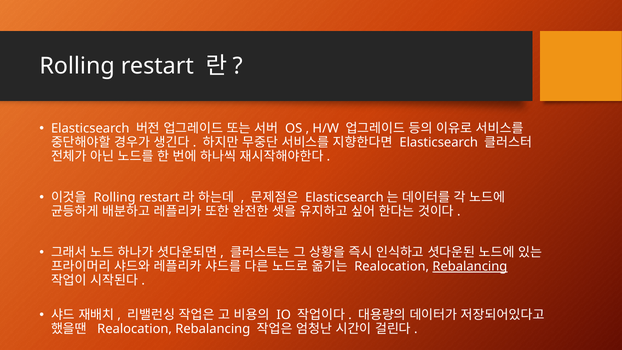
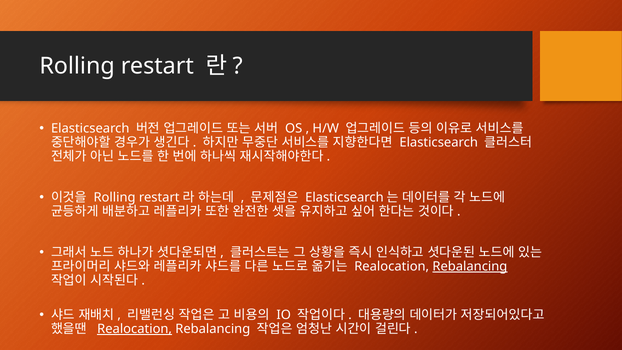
Realocation at (135, 329) underline: none -> present
